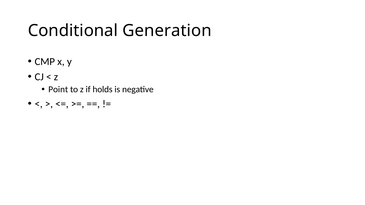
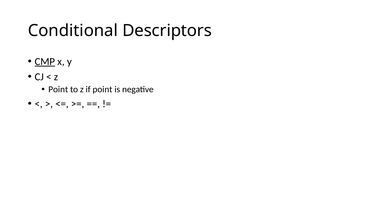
Generation: Generation -> Descriptors
CMP underline: none -> present
if holds: holds -> point
